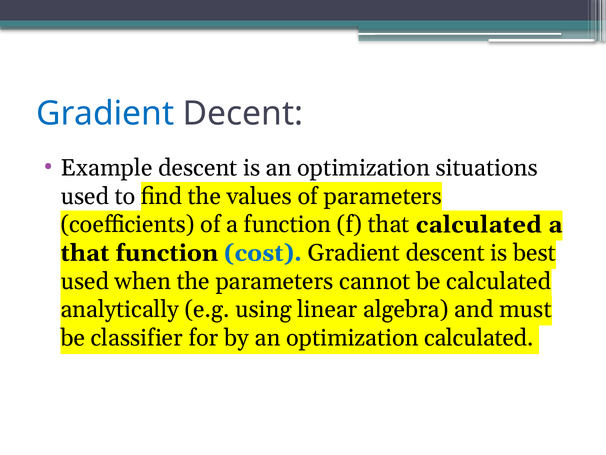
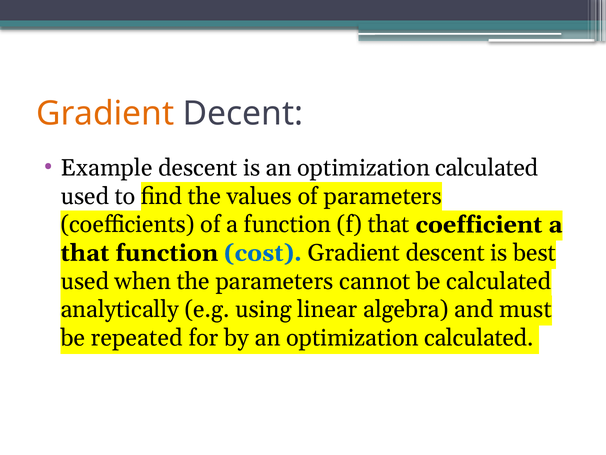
Gradient at (105, 113) colour: blue -> orange
situations at (487, 168): situations -> calculated
calculated at (479, 224): calculated -> coefficient
classifier: classifier -> repeated
